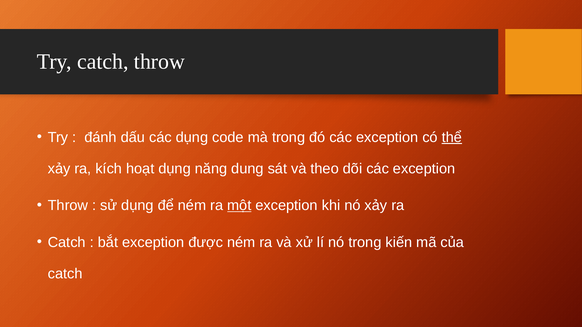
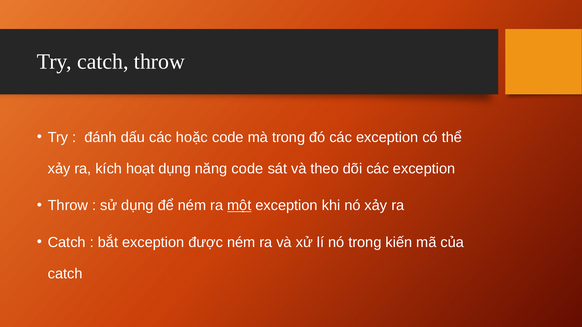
các dụng: dụng -> hoặc
thể underline: present -> none
năng dung: dung -> code
